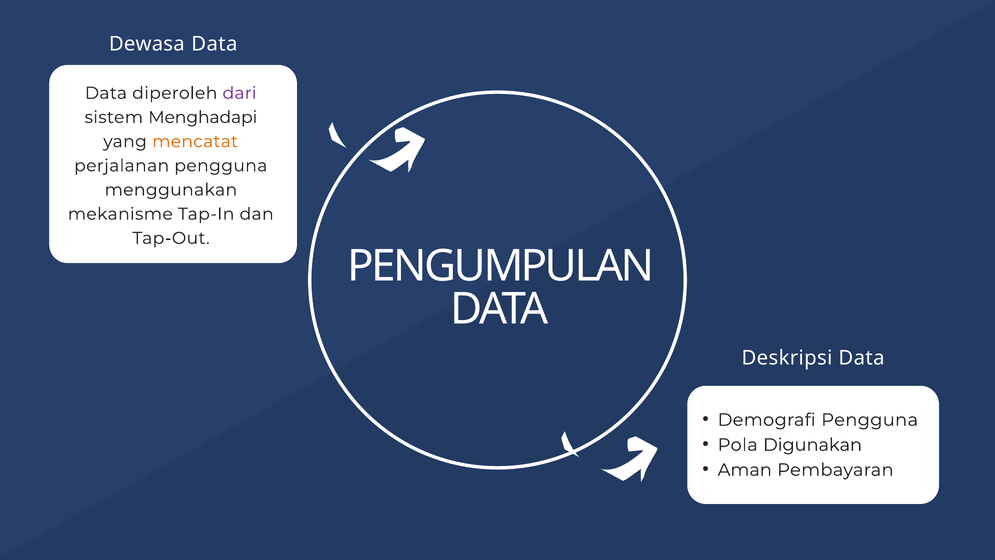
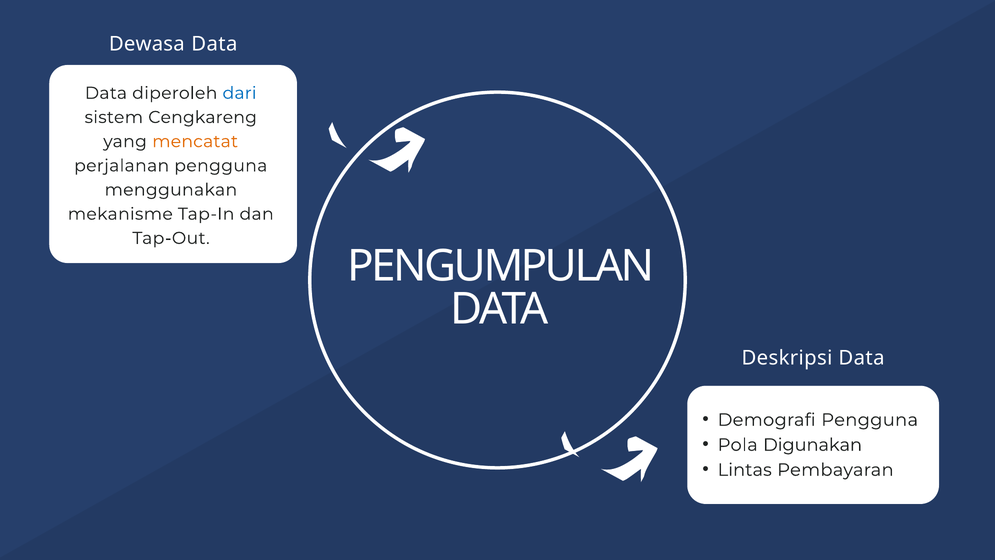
dari colour: purple -> blue
Menghadapi: Menghadapi -> Cengkareng
Aman: Aman -> Lintas
